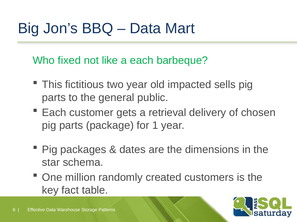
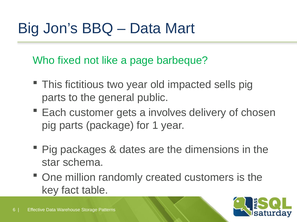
a each: each -> page
retrieval: retrieval -> involves
